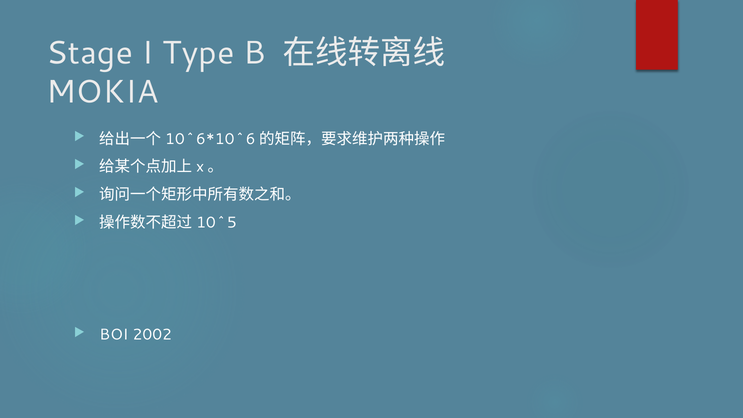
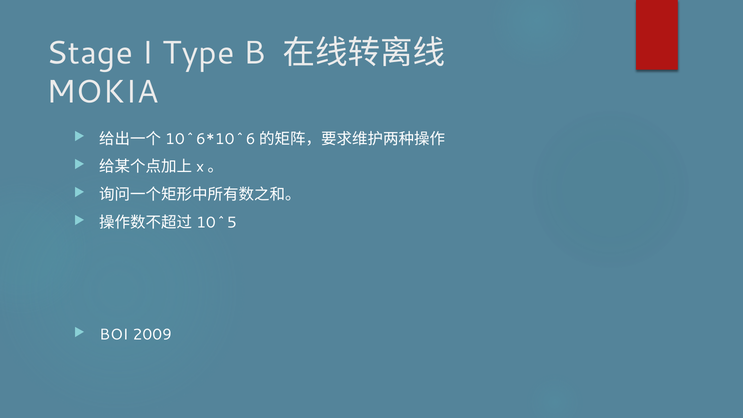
2002: 2002 -> 2009
